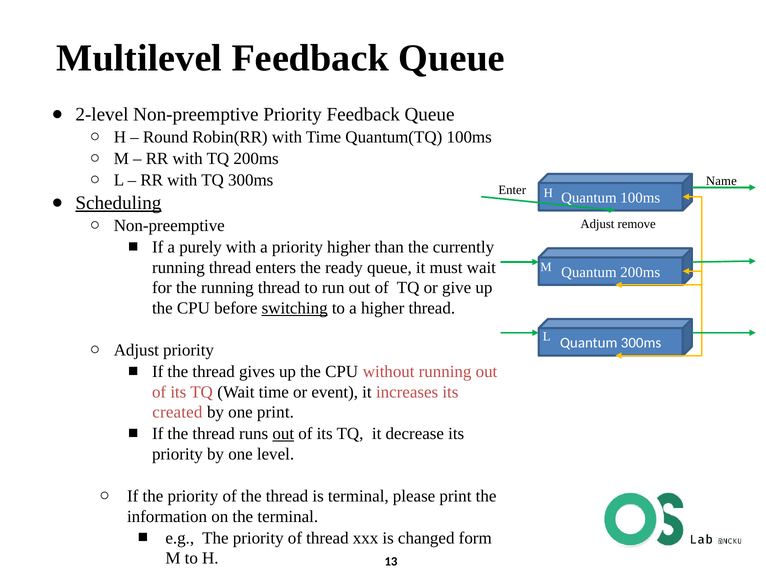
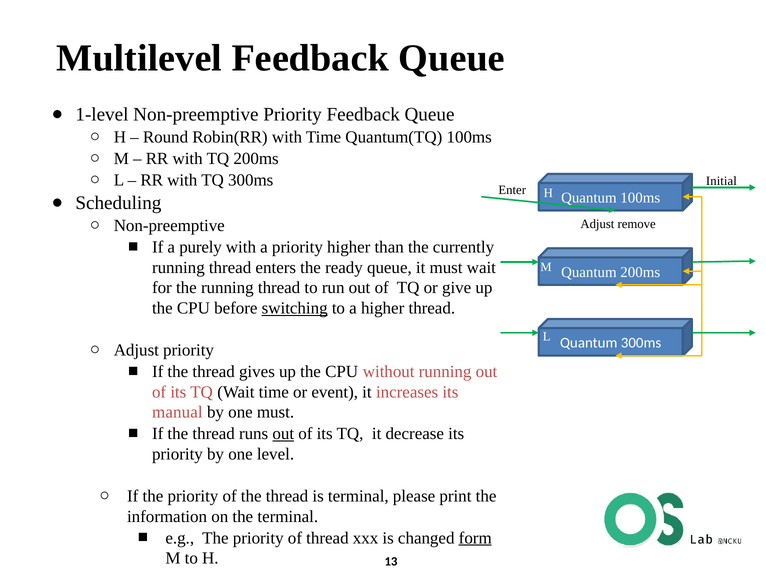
2-level: 2-level -> 1-level
Name: Name -> Initial
Scheduling underline: present -> none
created: created -> manual
one print: print -> must
form underline: none -> present
